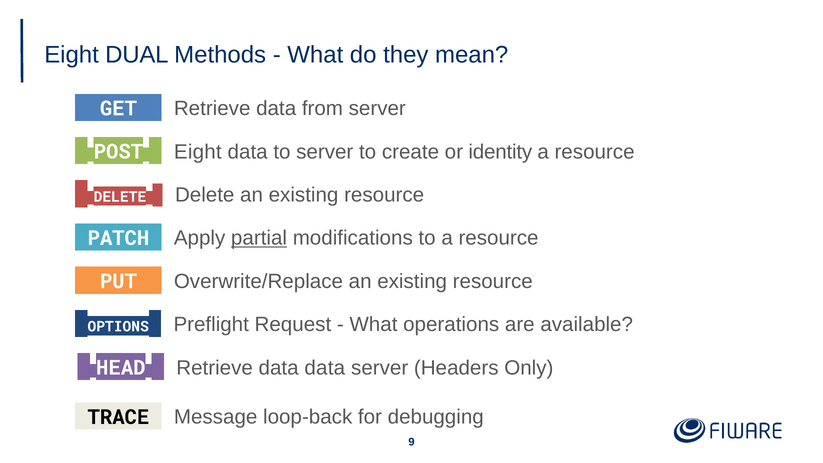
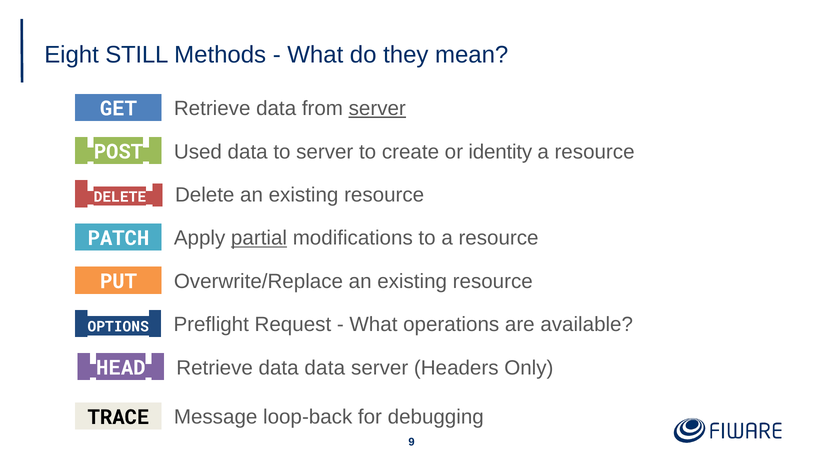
DUAL: DUAL -> STILL
server at (377, 108) underline: none -> present
POST Eight: Eight -> Used
